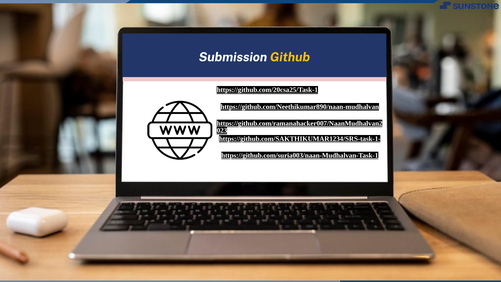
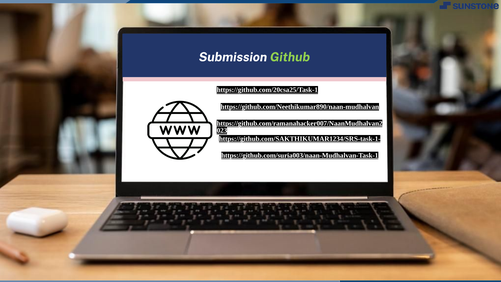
Github colour: yellow -> light green
